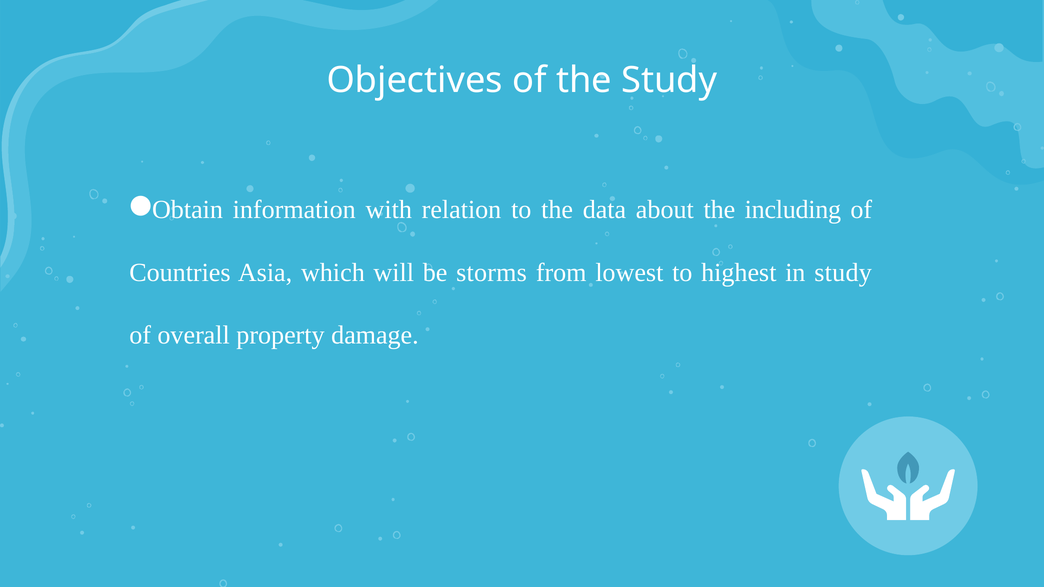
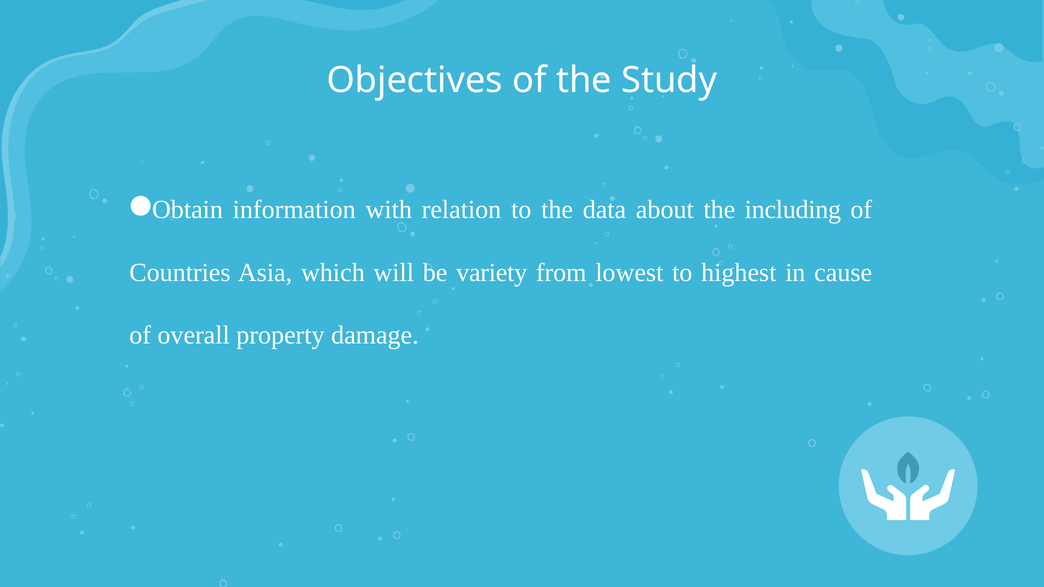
storms: storms -> variety
in study: study -> cause
